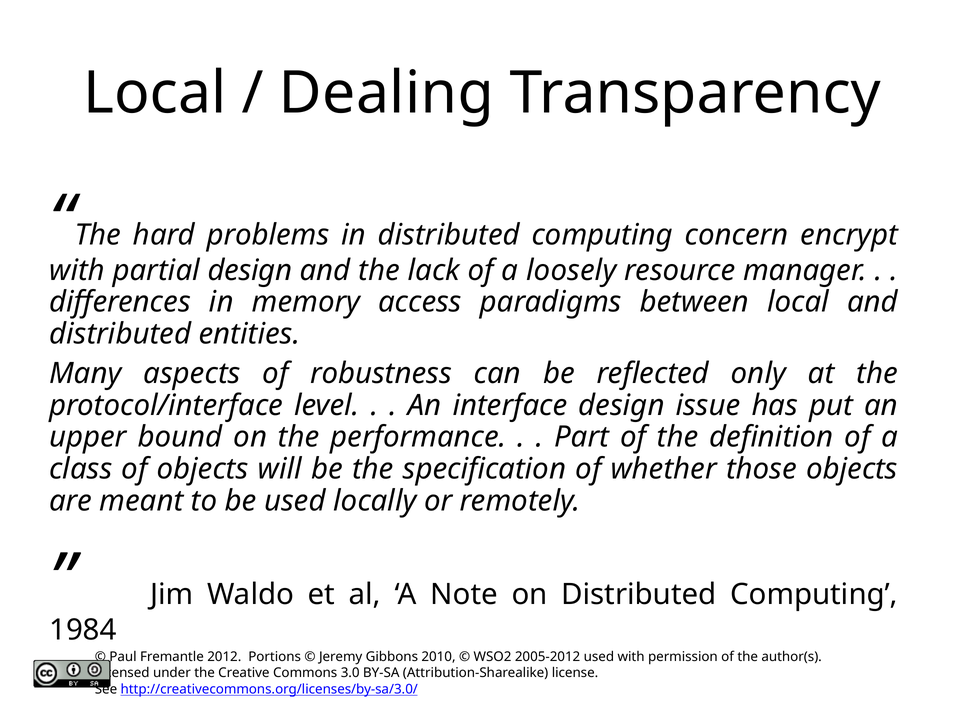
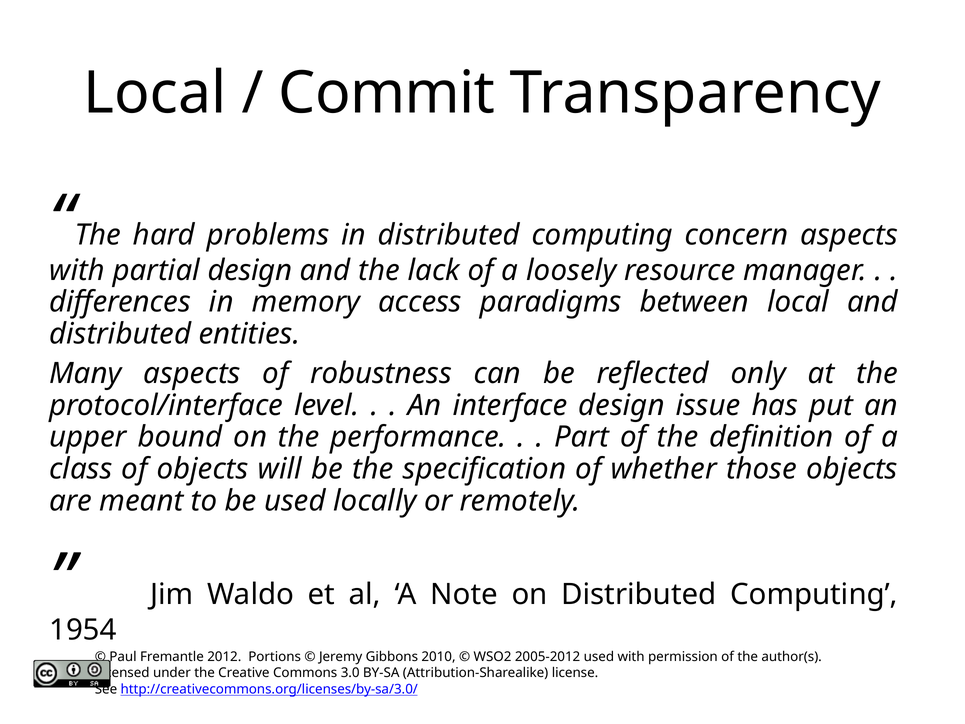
Dealing: Dealing -> Commit
concern encrypt: encrypt -> aspects
1984: 1984 -> 1954
